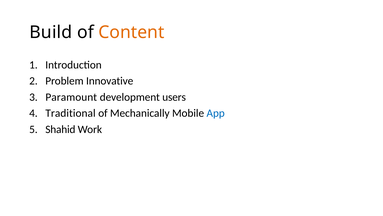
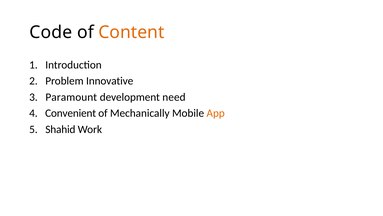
Build: Build -> Code
users: users -> need
Traditional: Traditional -> Convenient
App colour: blue -> orange
